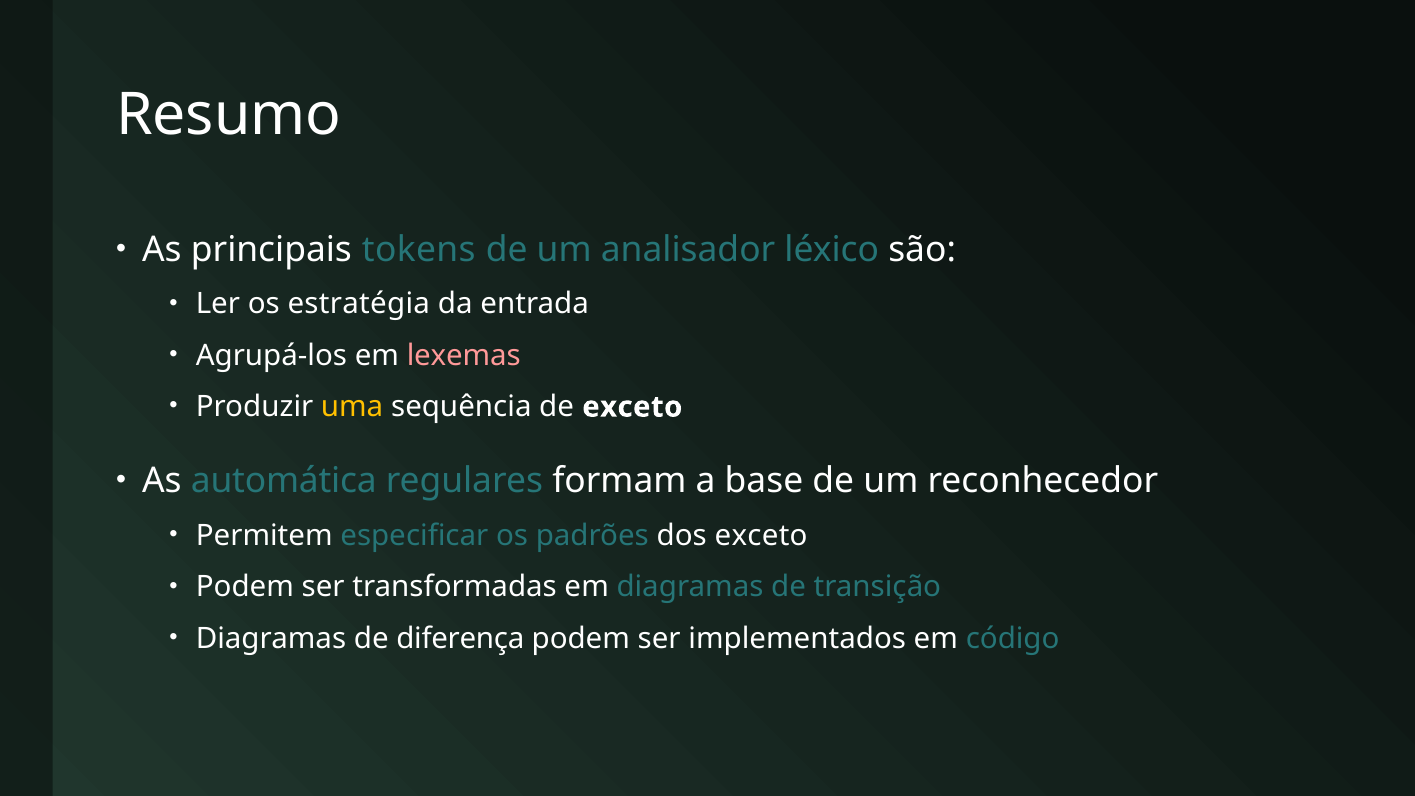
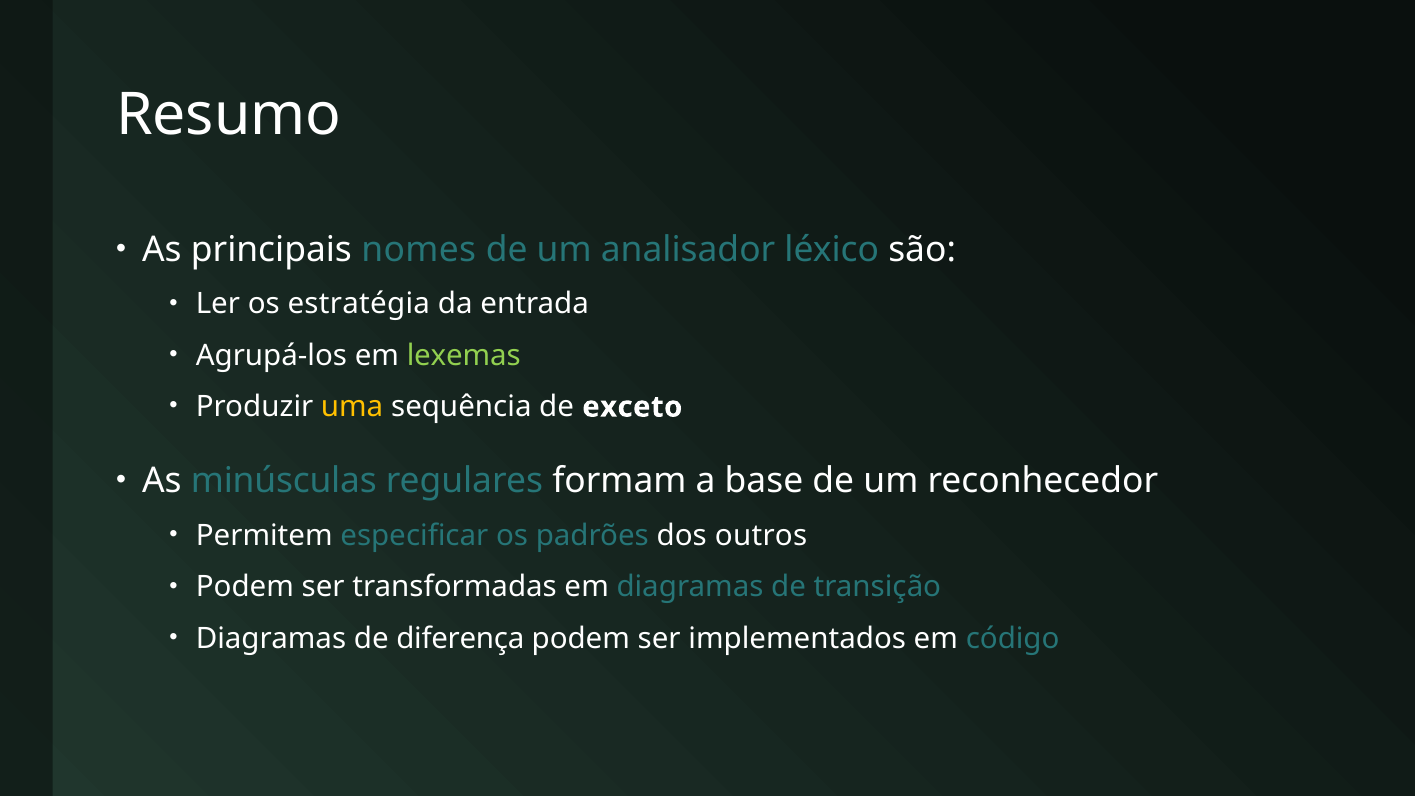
tokens: tokens -> nomes
lexemas colour: pink -> light green
automática: automática -> minúsculas
dos exceto: exceto -> outros
